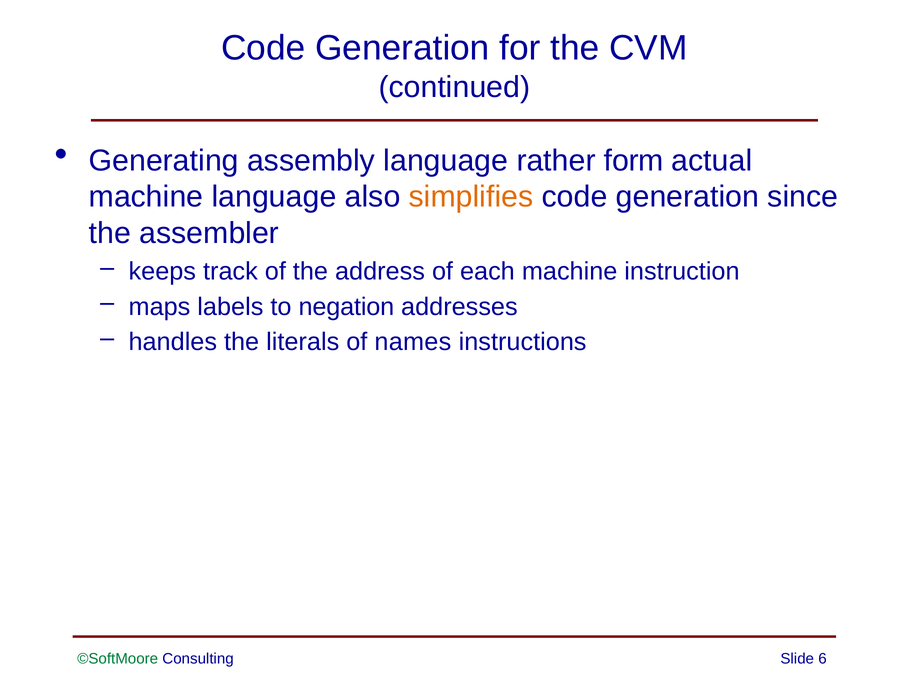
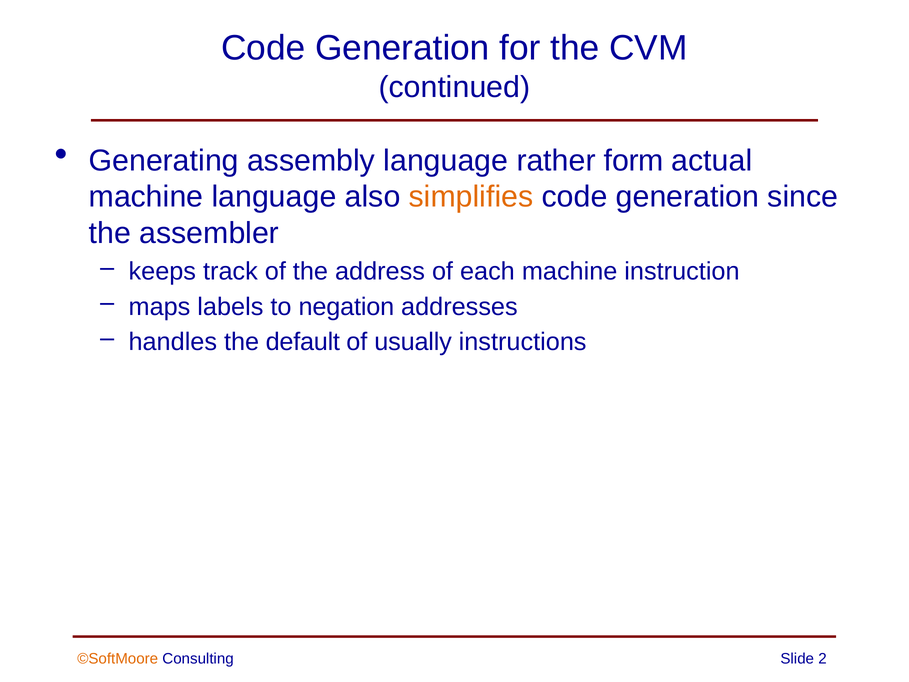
literals: literals -> default
names: names -> usually
©SoftMoore colour: green -> orange
6: 6 -> 2
